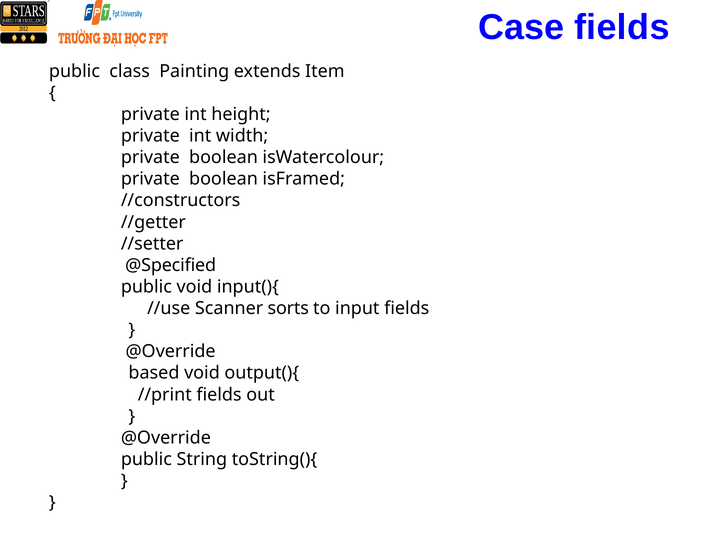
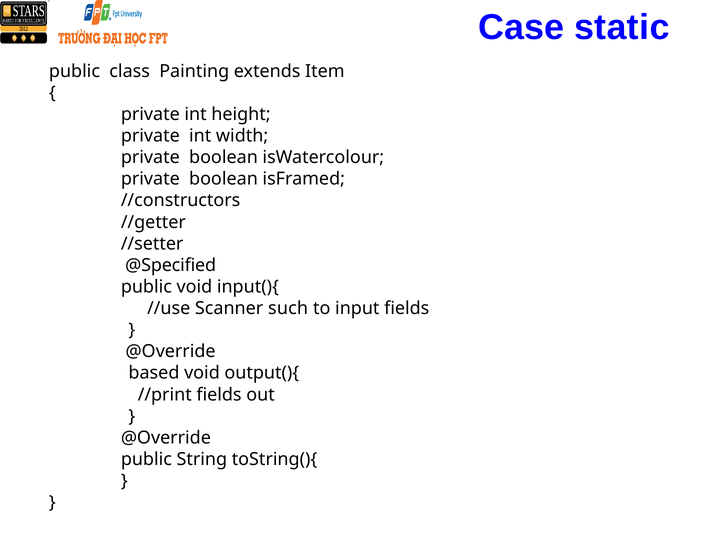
Case fields: fields -> static
sorts: sorts -> such
